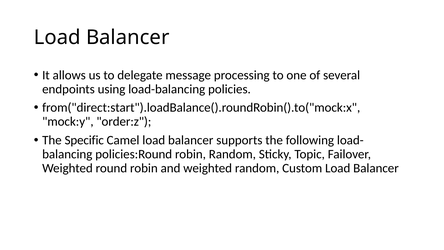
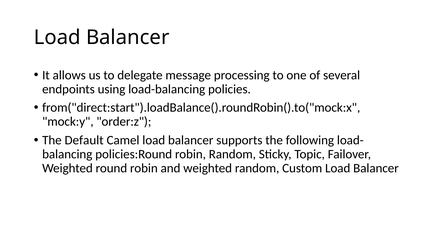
Specific: Specific -> Default
